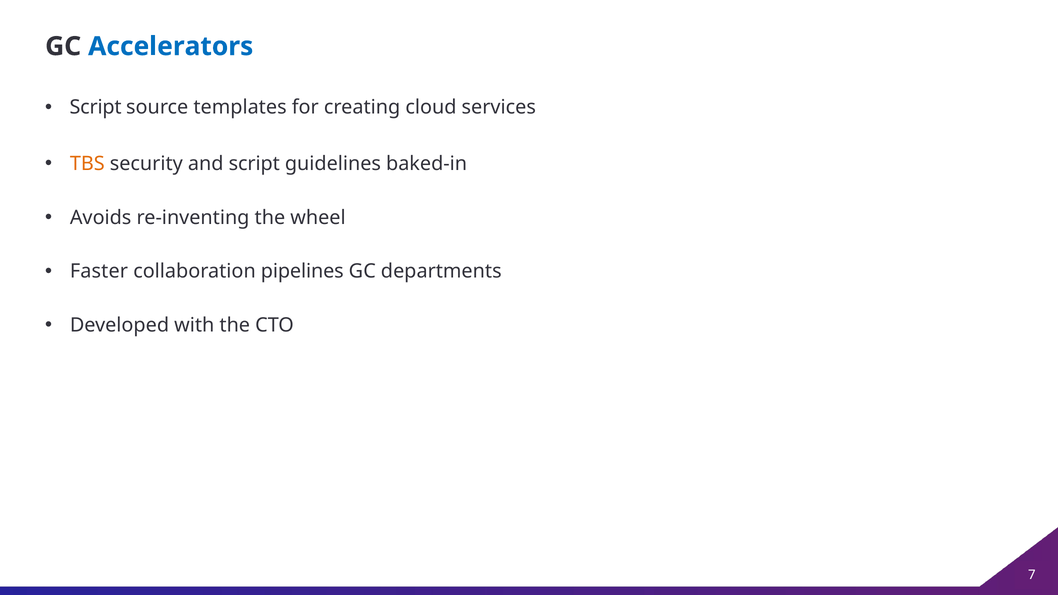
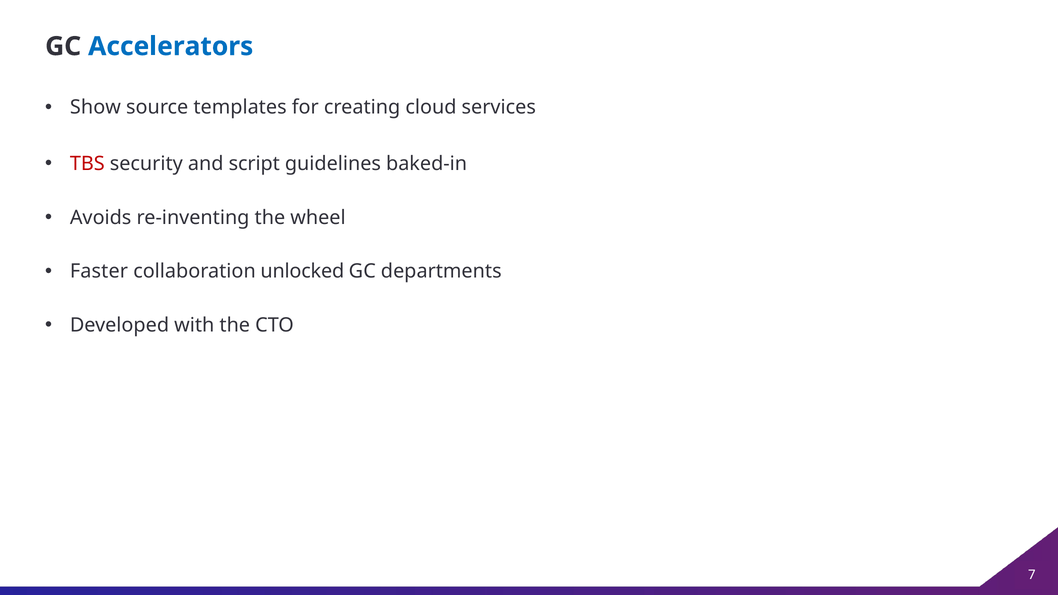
Script at (96, 107): Script -> Show
TBS colour: orange -> red
pipelines: pipelines -> unlocked
